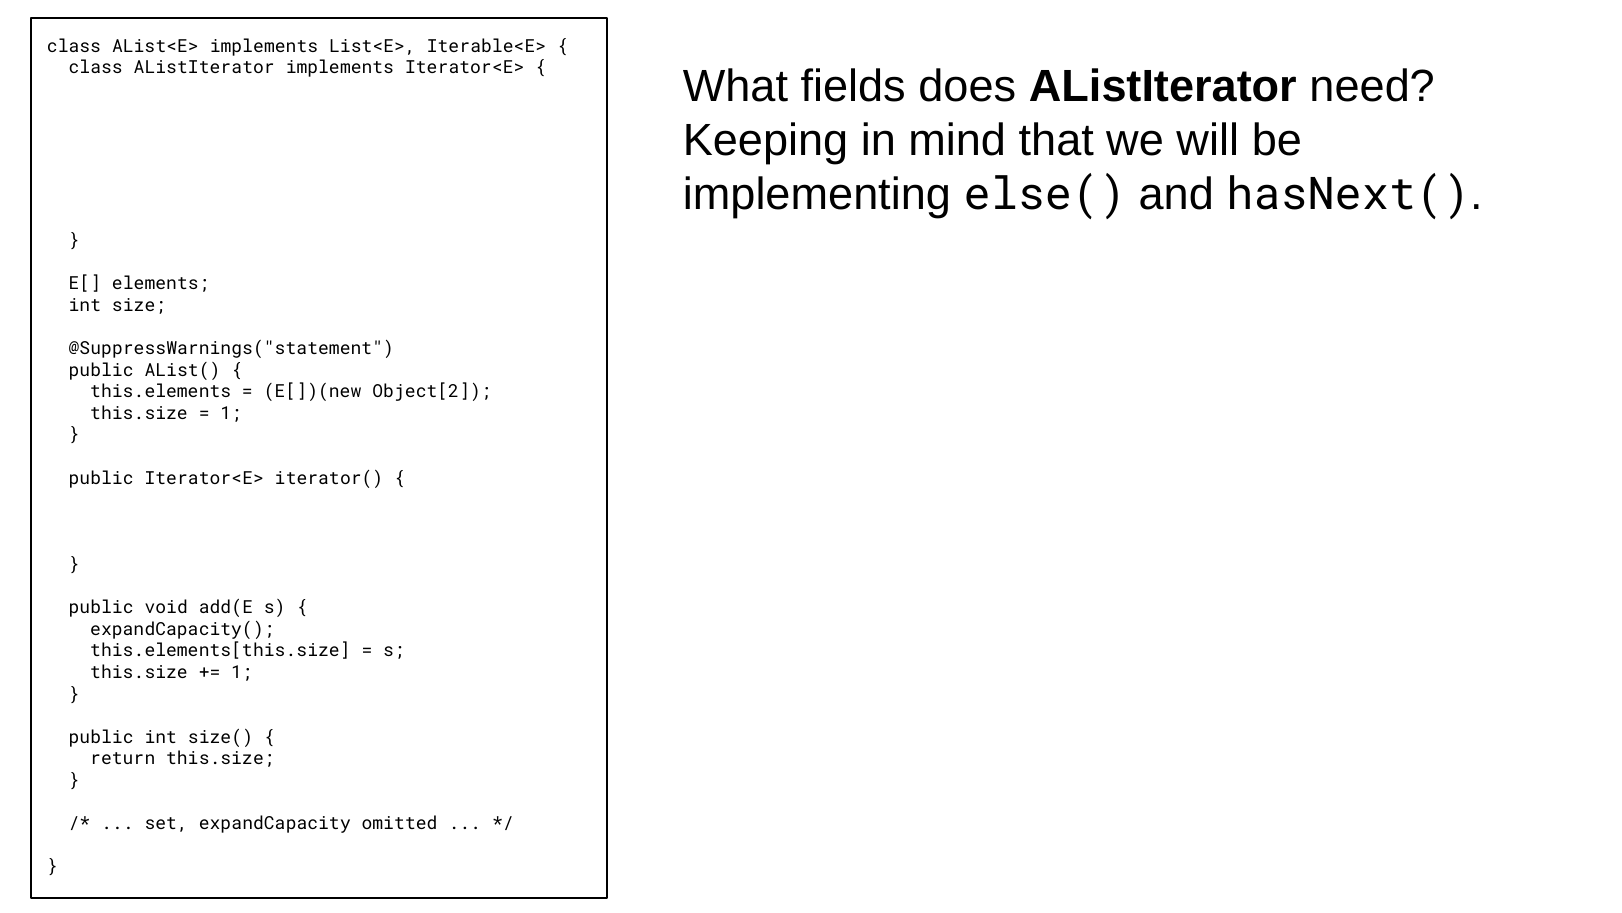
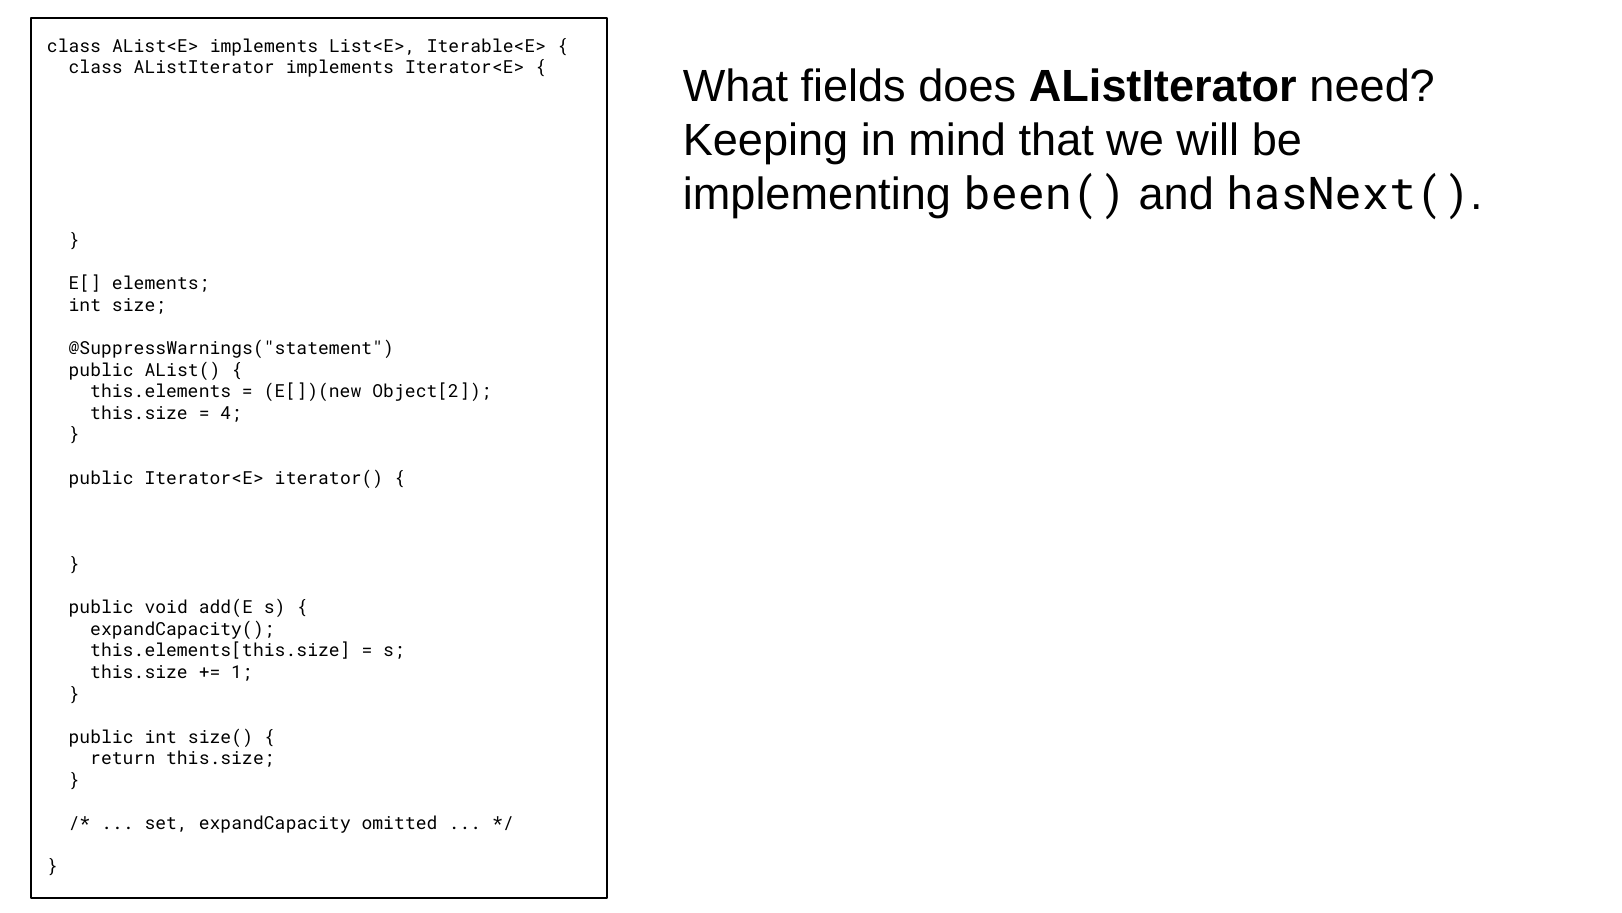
else(: else( -> been(
1 at (231, 413): 1 -> 4
